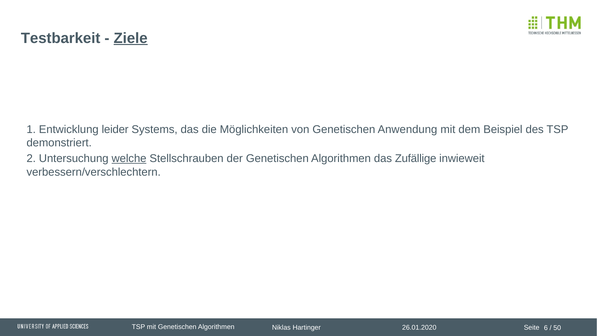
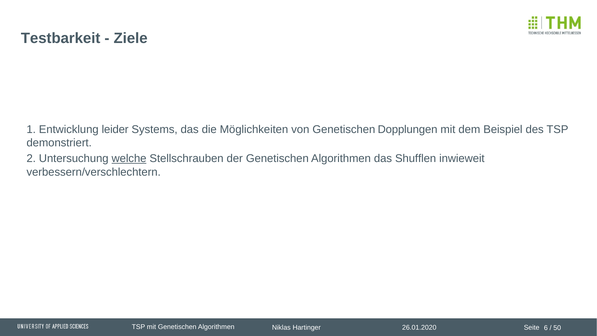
Ziele underline: present -> none
Anwendung: Anwendung -> Dopplungen
Zufällige: Zufällige -> Shufflen
